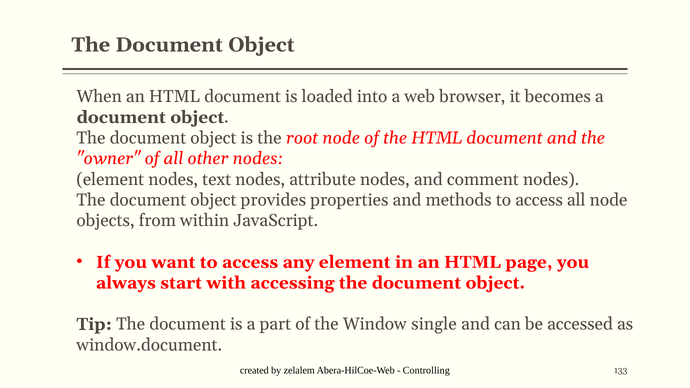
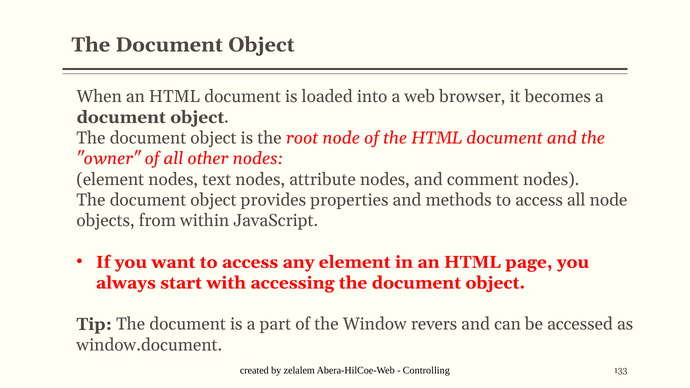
single: single -> revers
